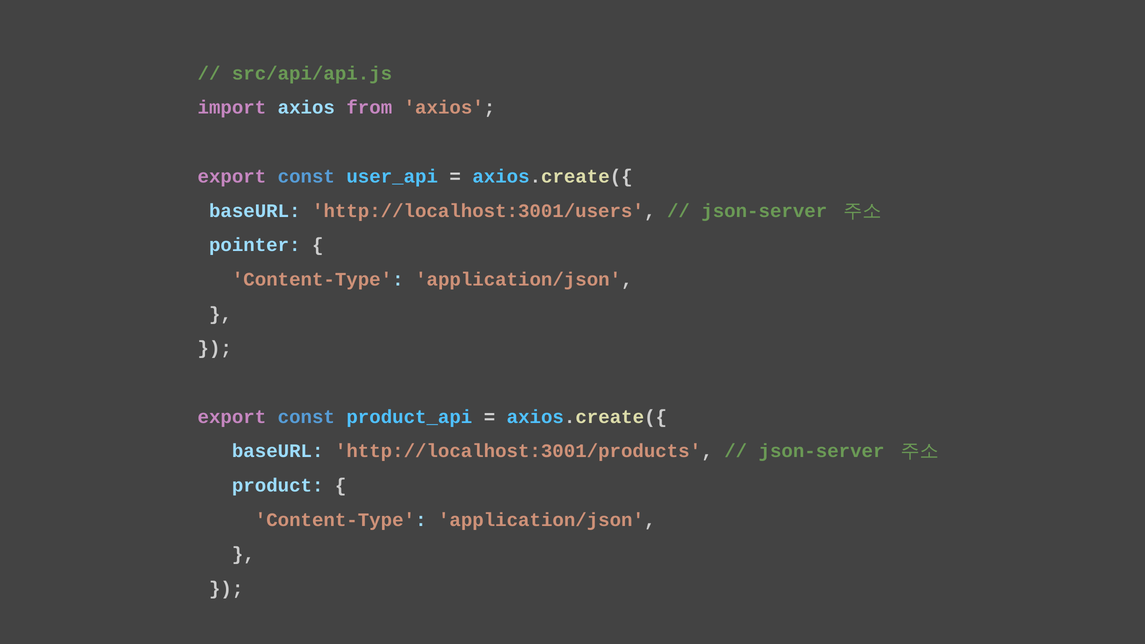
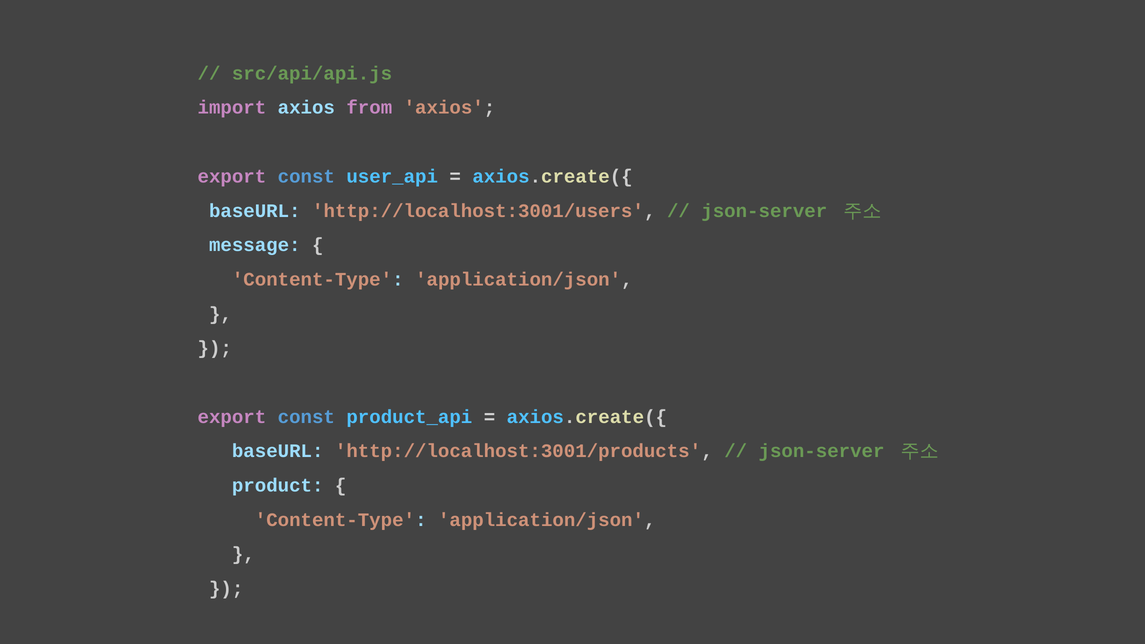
pointer: pointer -> message
